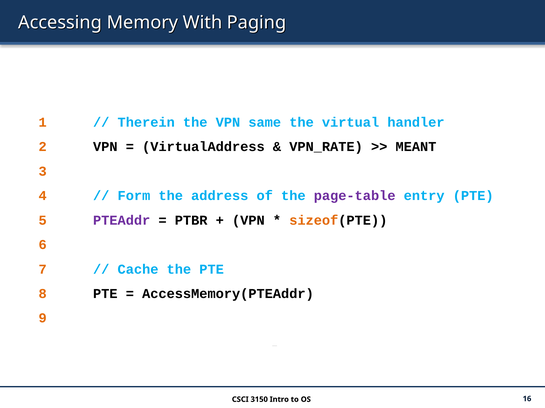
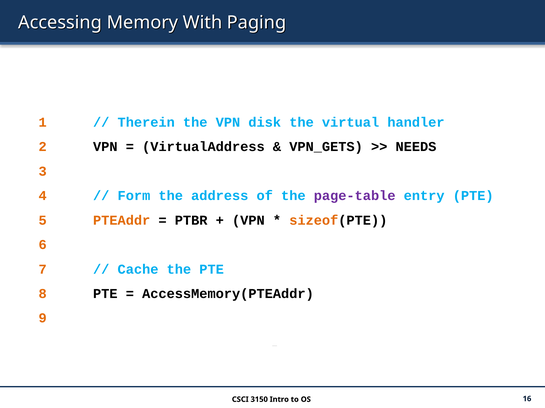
same: same -> disk
VPN_RATE: VPN_RATE -> VPN_GETS
MEANT: MEANT -> NEEDS
PTEAddr at (122, 221) colour: purple -> orange
